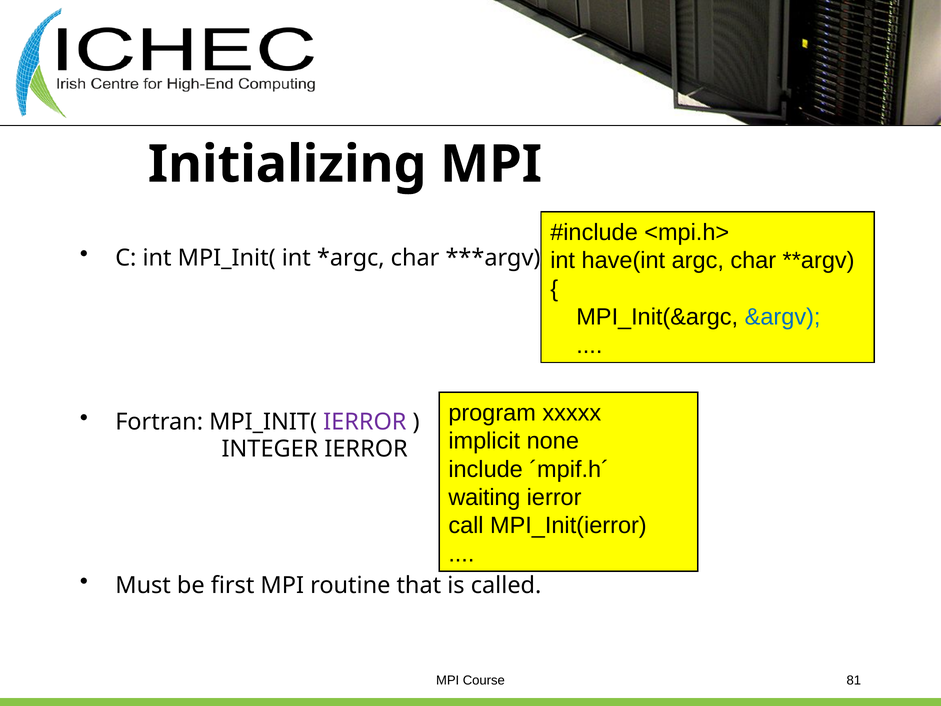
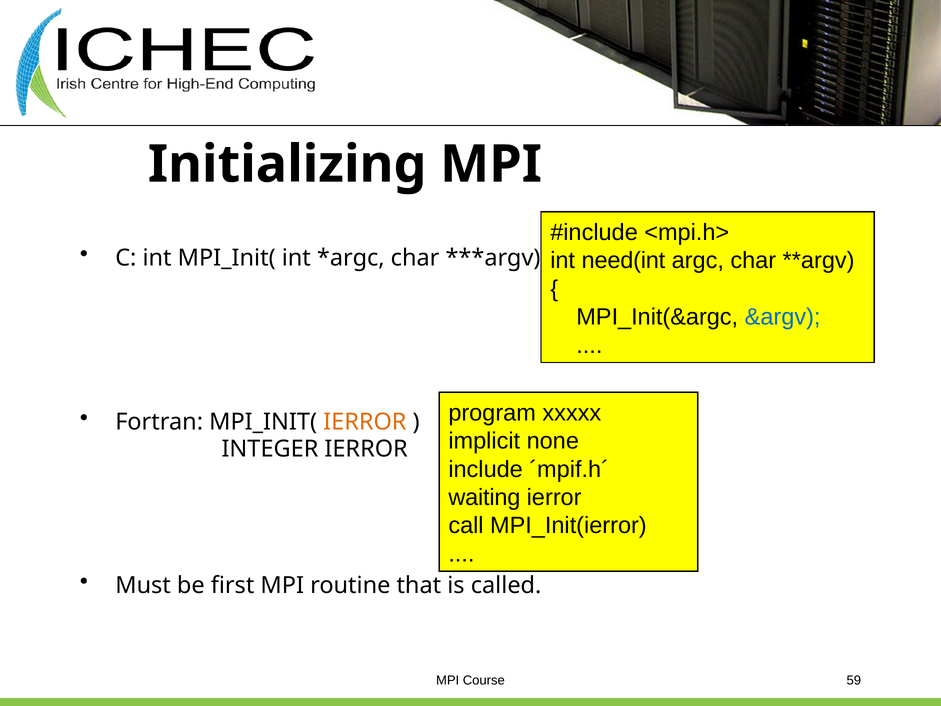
have(int: have(int -> need(int
IERROR at (365, 422) colour: purple -> orange
81: 81 -> 59
